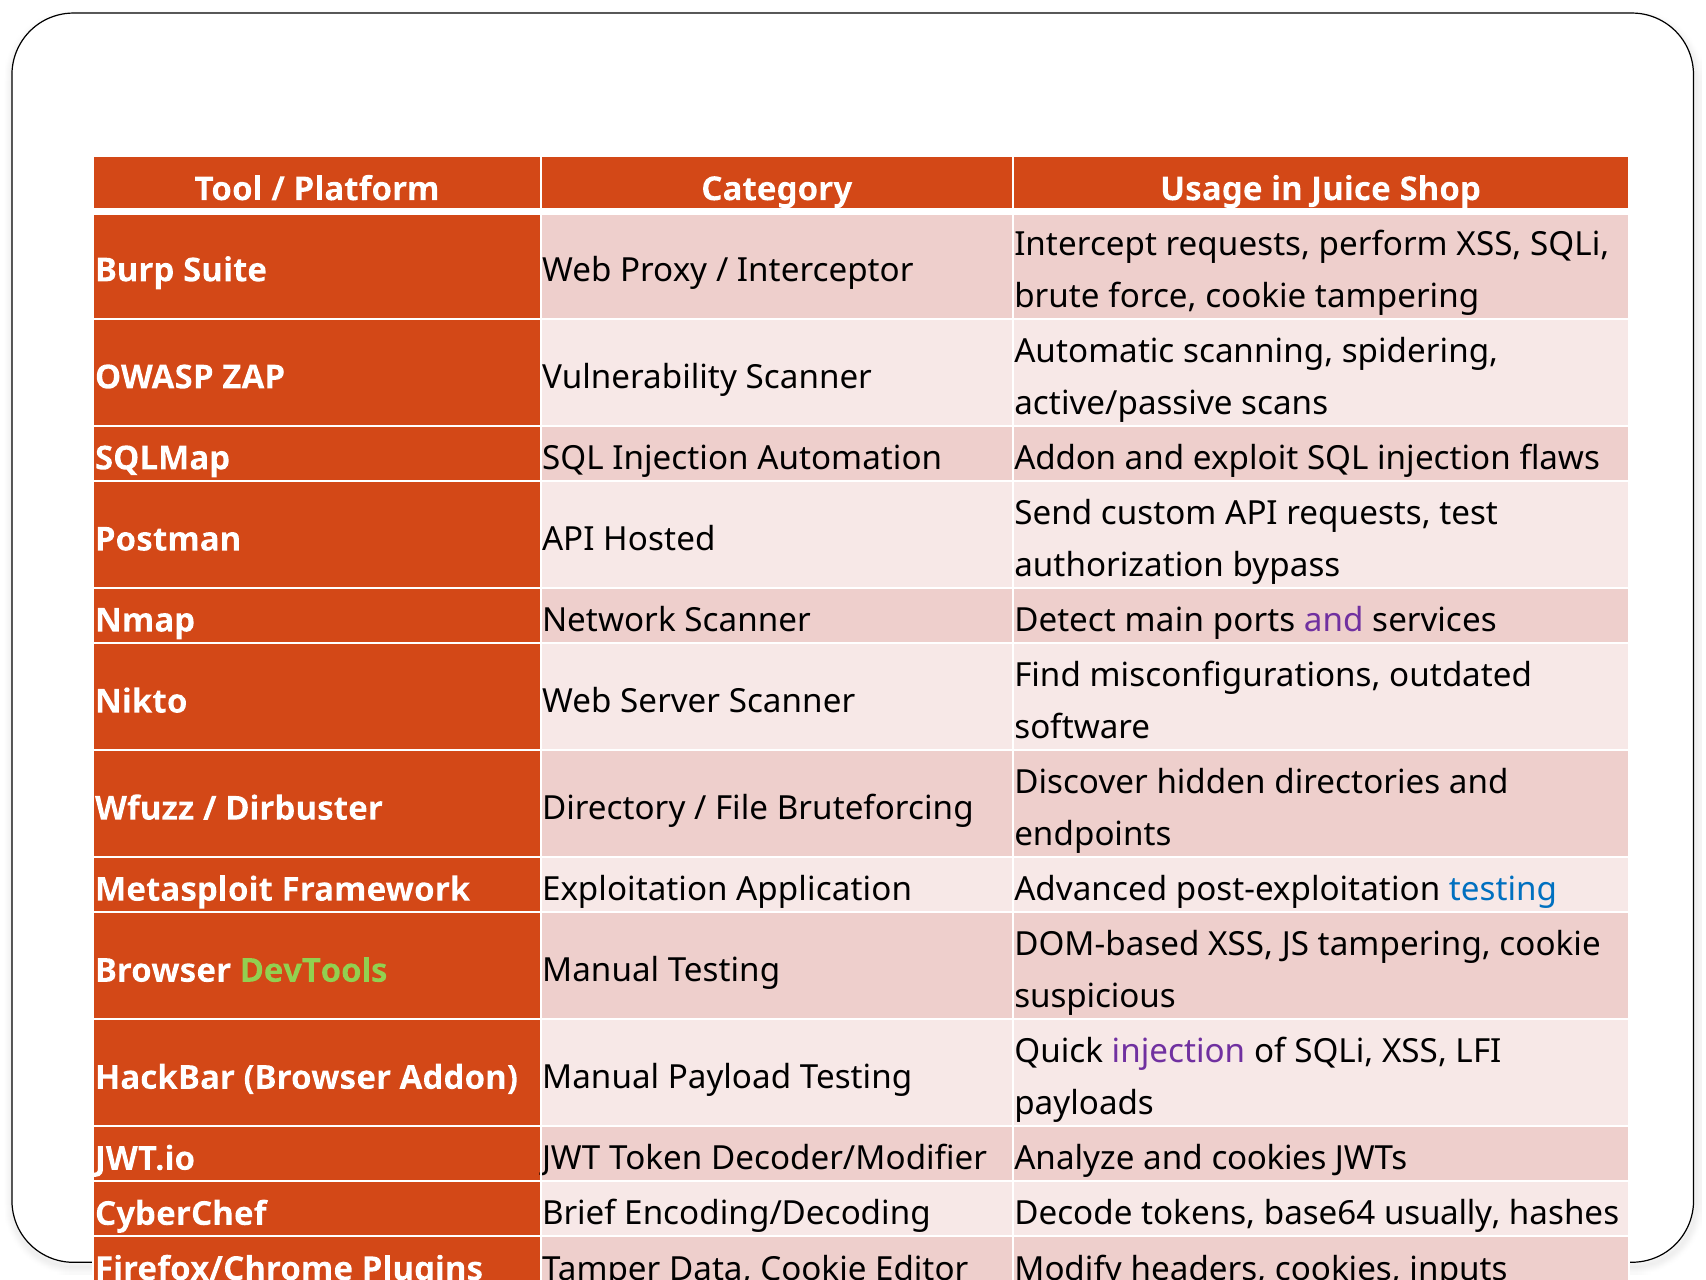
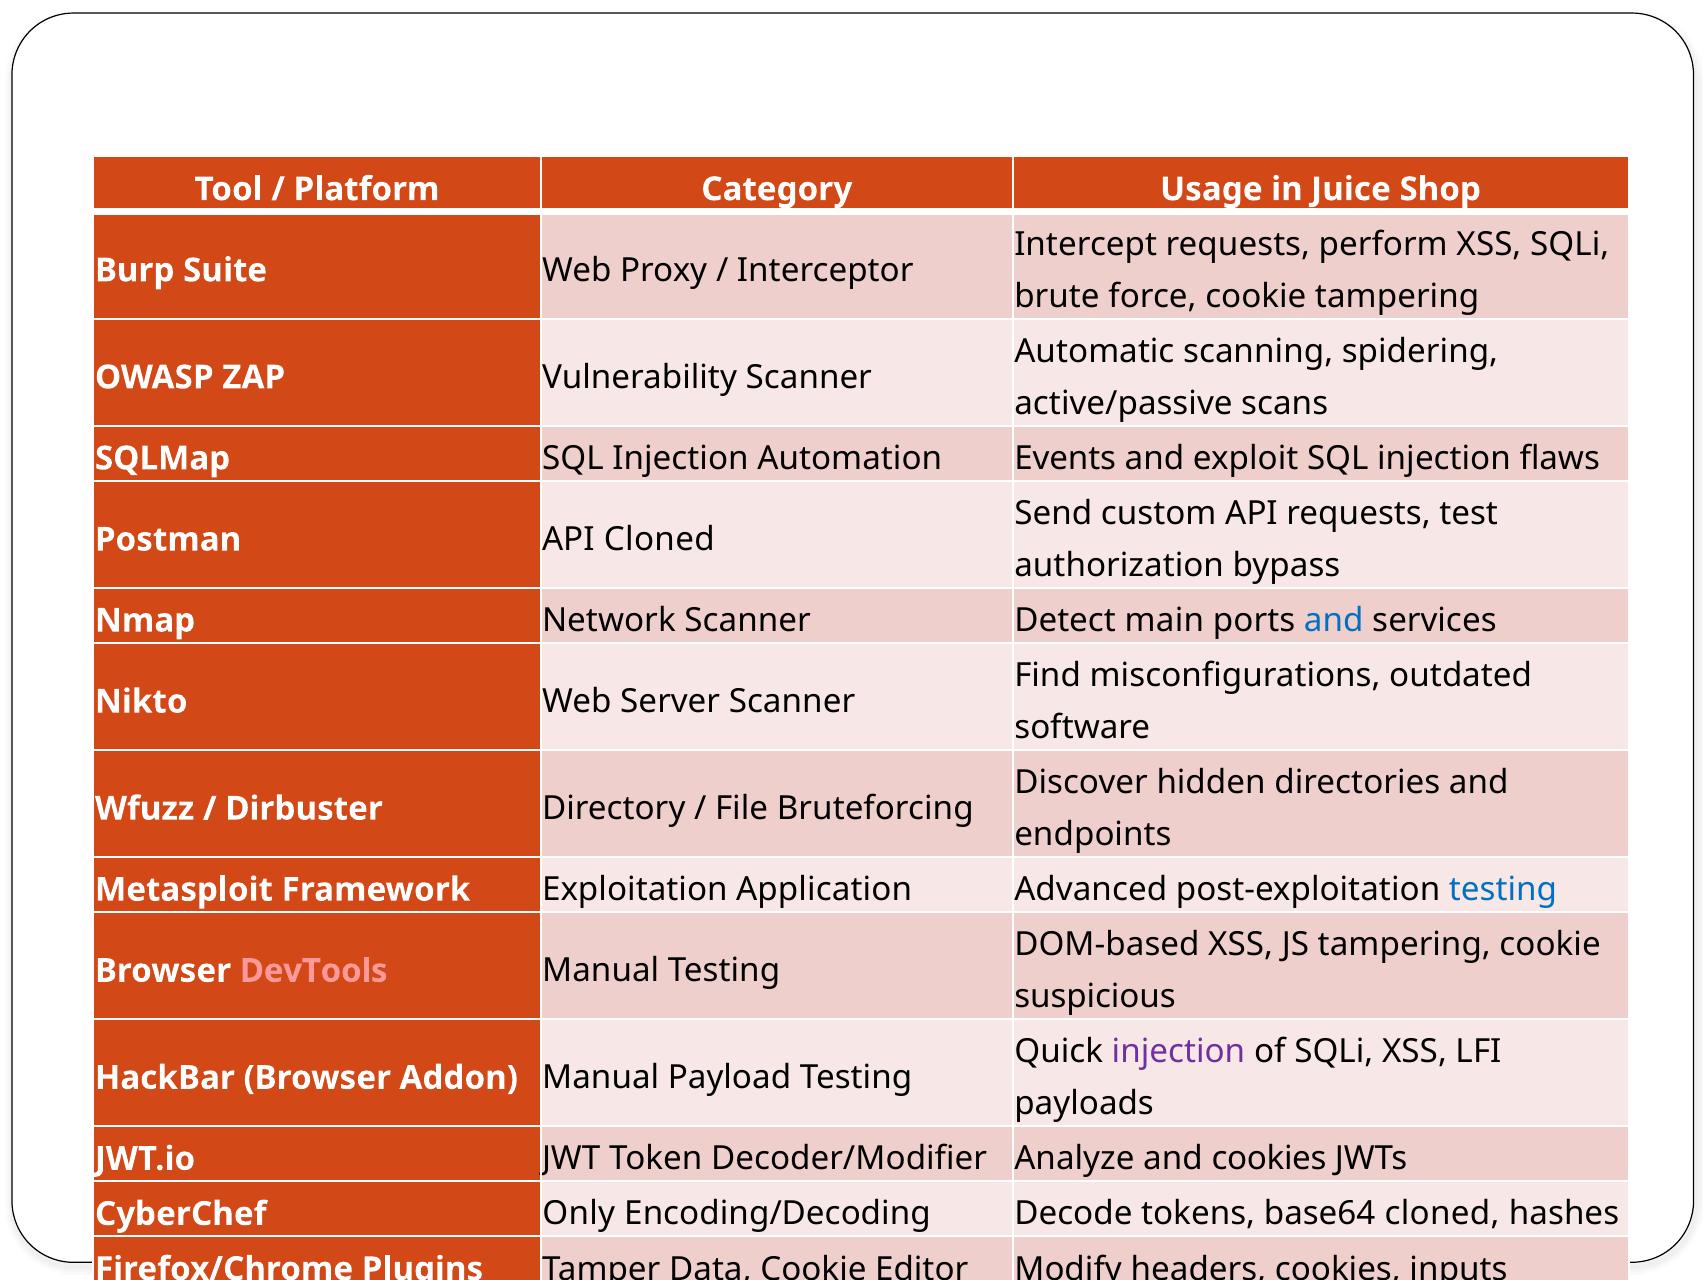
Automation Addon: Addon -> Events
API Hosted: Hosted -> Cloned
and at (1334, 620) colour: purple -> blue
DevTools colour: light green -> pink
Brief: Brief -> Only
base64 usually: usually -> cloned
